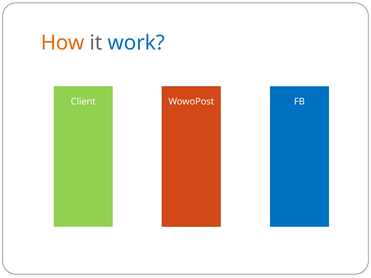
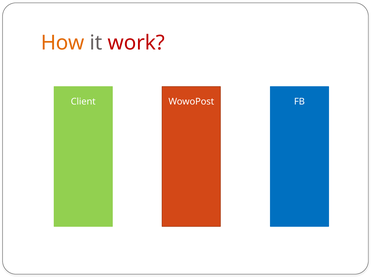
work colour: blue -> red
